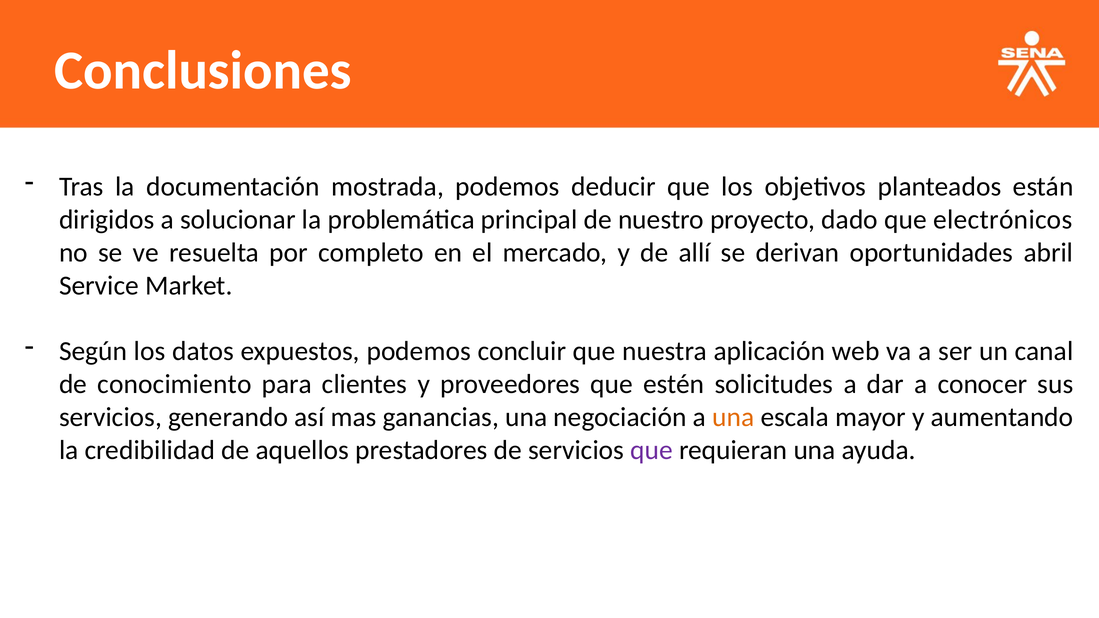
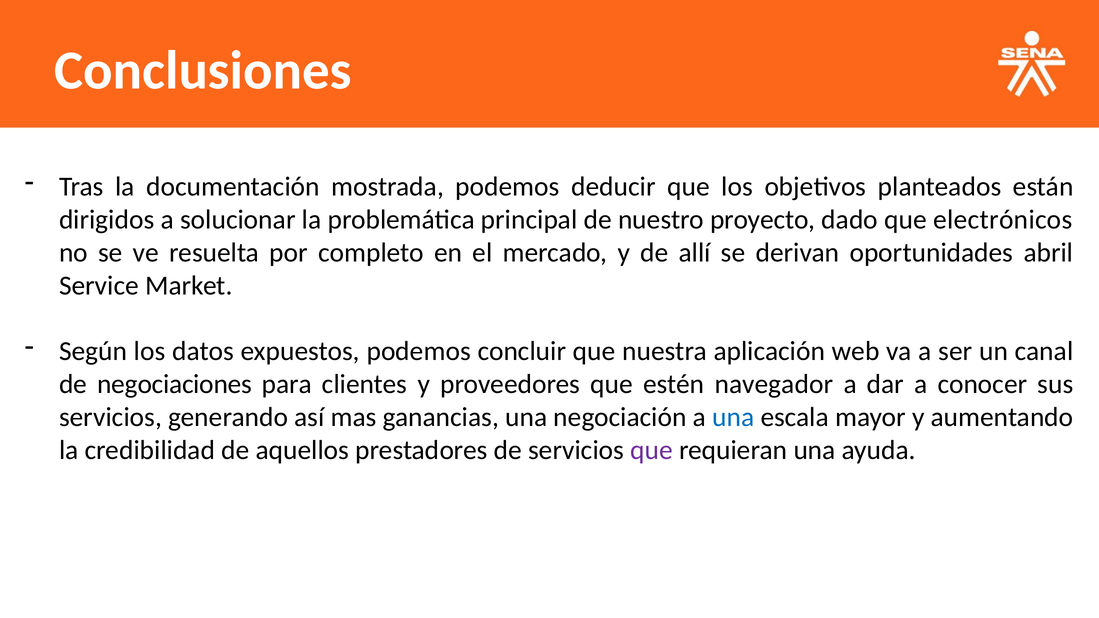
conocimiento: conocimiento -> negociaciones
solicitudes: solicitudes -> navegador
una at (733, 417) colour: orange -> blue
